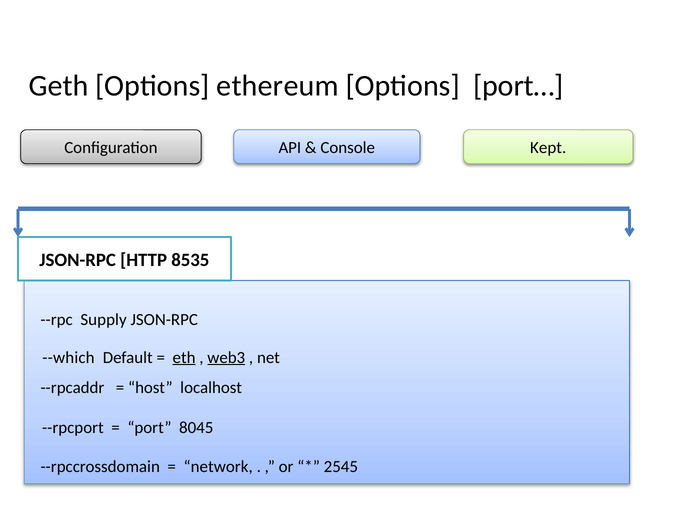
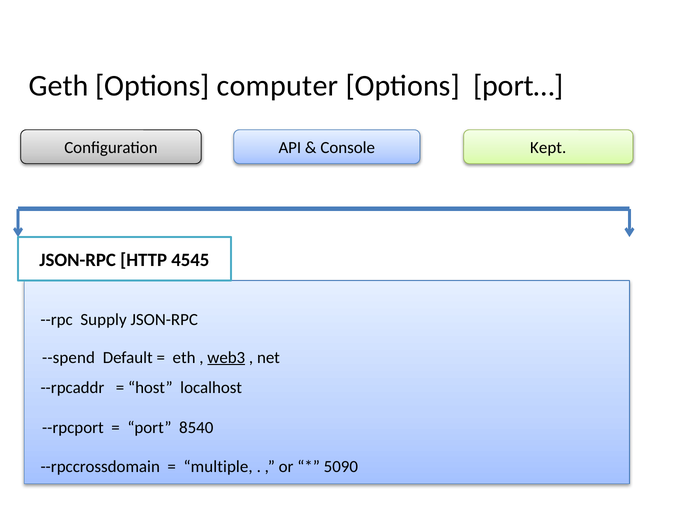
ethereum: ethereum -> computer
8535: 8535 -> 4545
--which: --which -> --spend
eth underline: present -> none
8045: 8045 -> 8540
network: network -> multiple
2545: 2545 -> 5090
